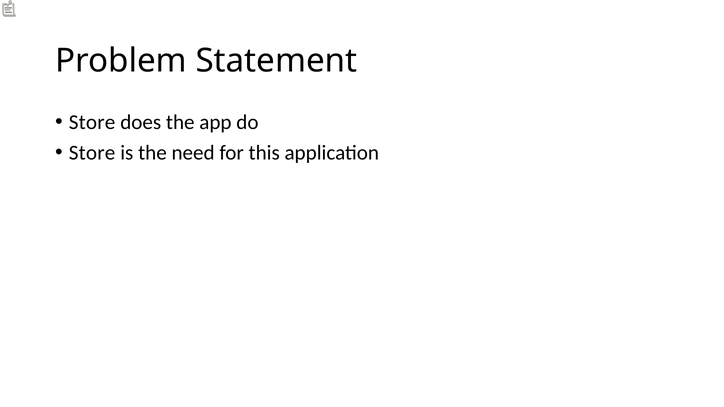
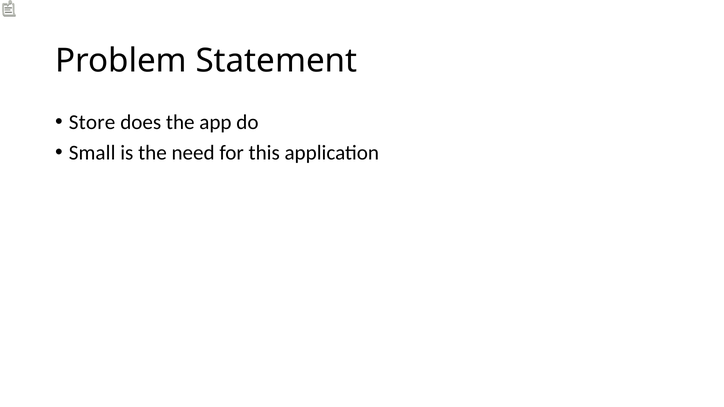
Store at (92, 153): Store -> Small
